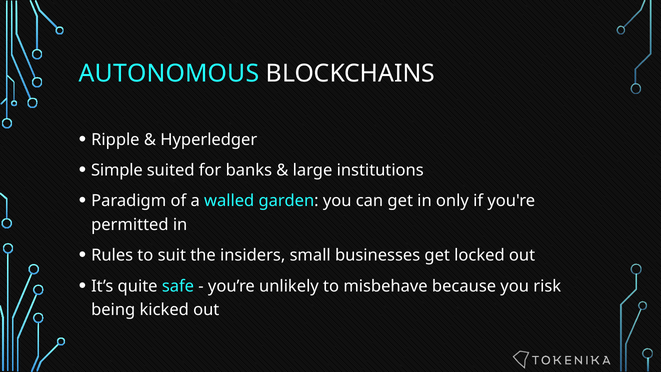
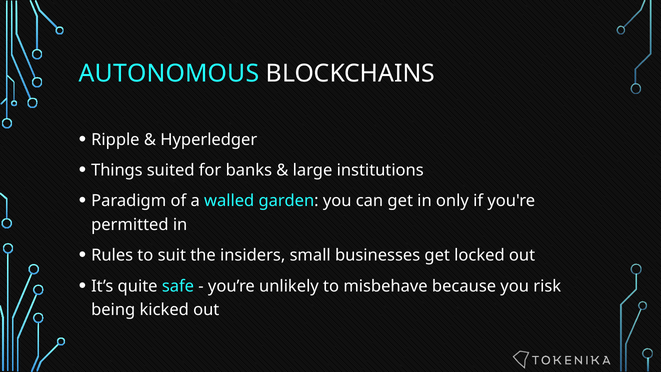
Simple: Simple -> Things
